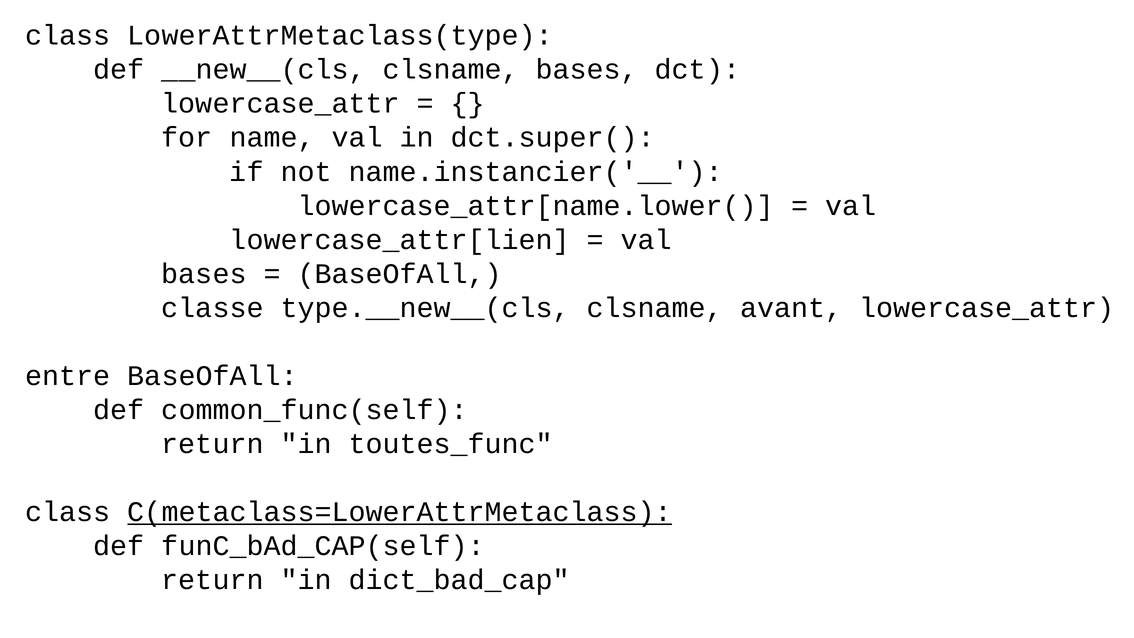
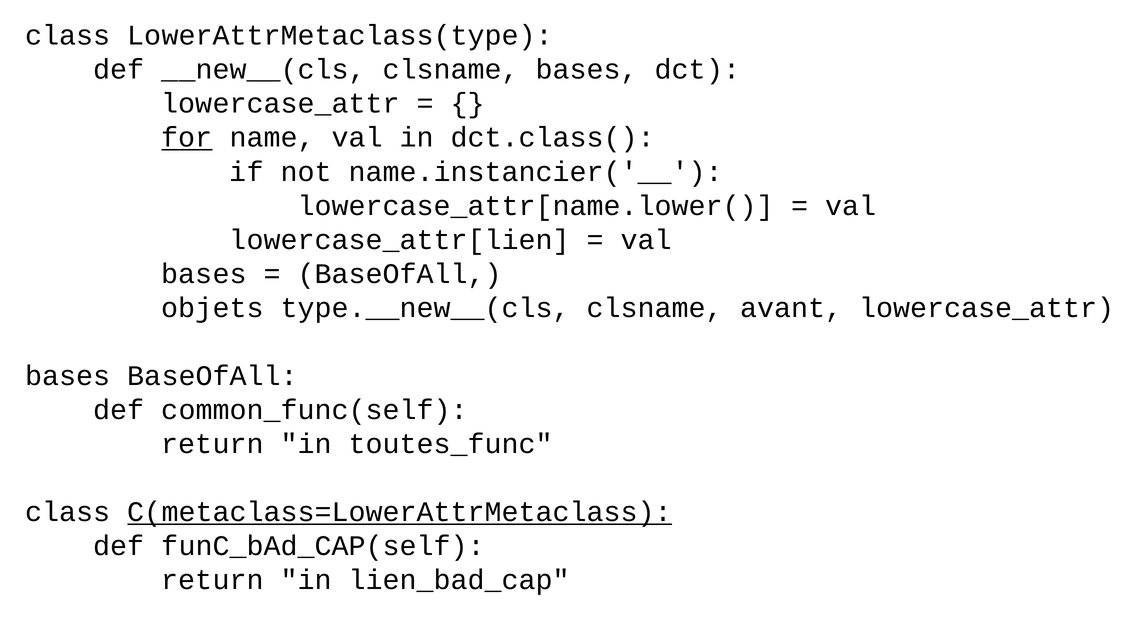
for underline: none -> present
dct.super(: dct.super( -> dct.class(
classe: classe -> objets
entre at (68, 376): entre -> bases
dict_bad_cap: dict_bad_cap -> lien_bad_cap
